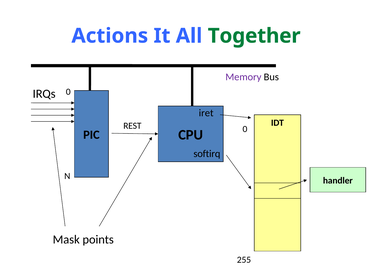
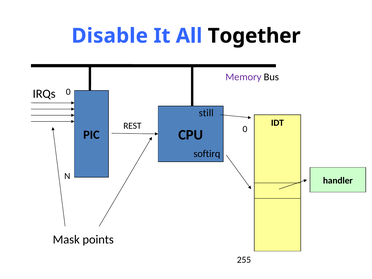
Actions: Actions -> Disable
Together colour: green -> black
iret: iret -> still
